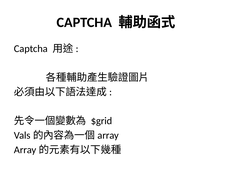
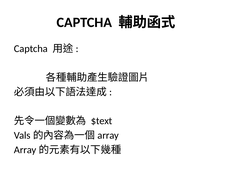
$grid: $grid -> $text
